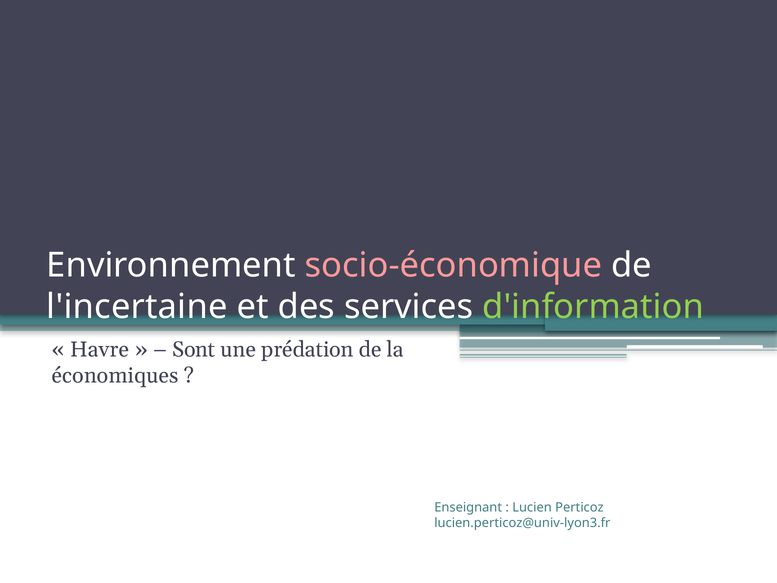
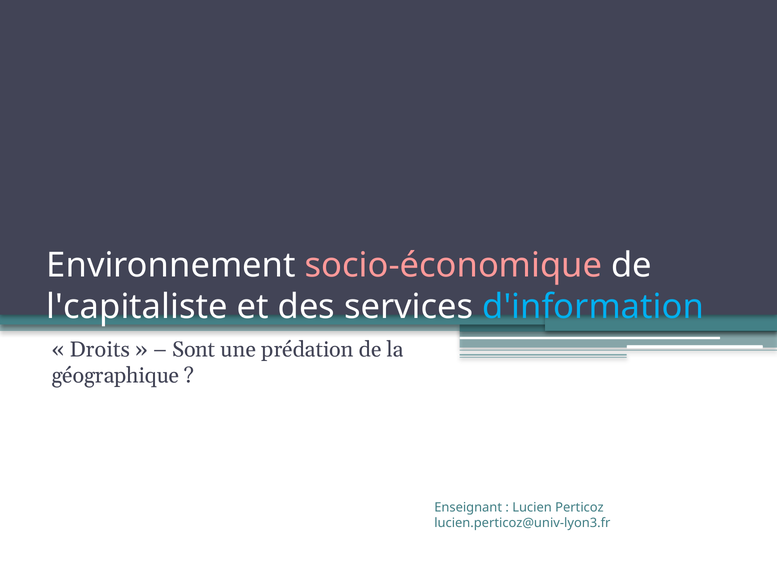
l'incertaine: l'incertaine -> l'capitaliste
d'information colour: light green -> light blue
Havre: Havre -> Droits
économiques: économiques -> géographique
